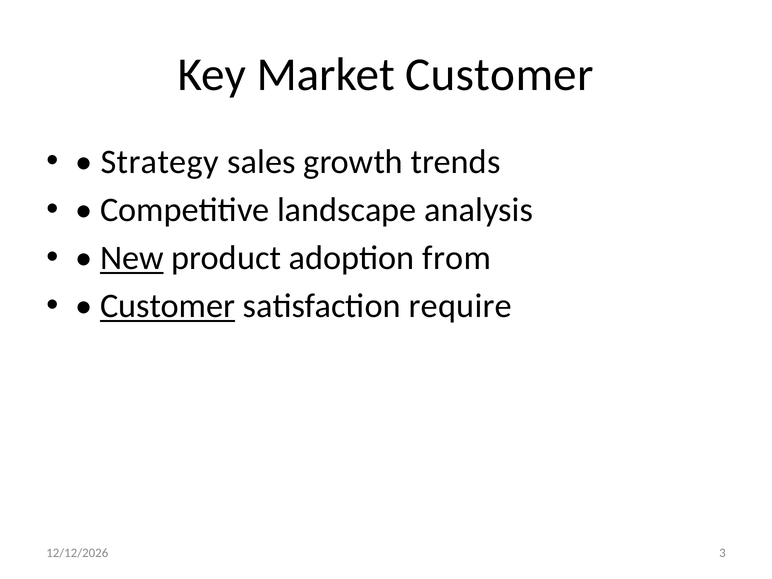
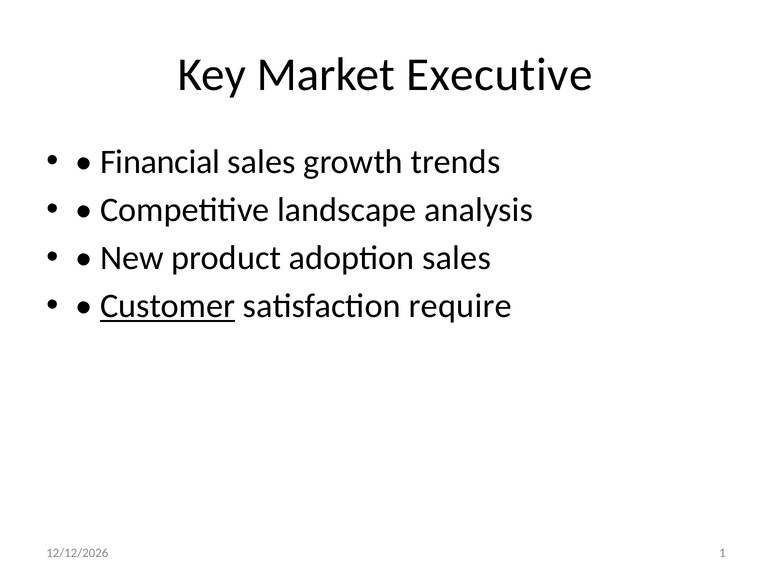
Market Customer: Customer -> Executive
Strategy: Strategy -> Financial
New underline: present -> none
adoption from: from -> sales
3: 3 -> 1
